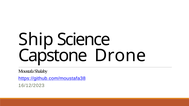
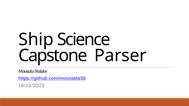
Drone: Drone -> Parser
